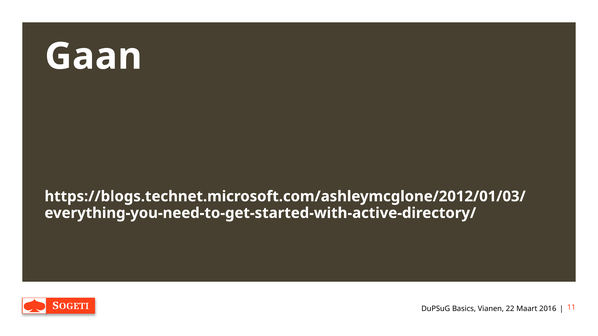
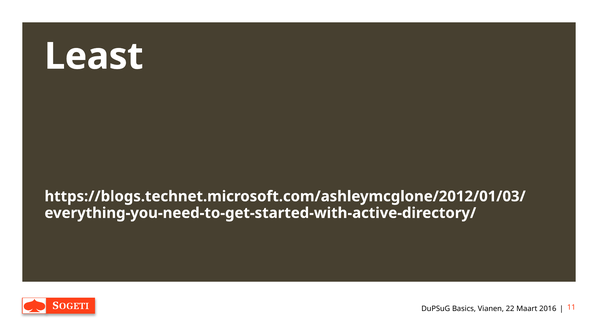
Gaan: Gaan -> Least
